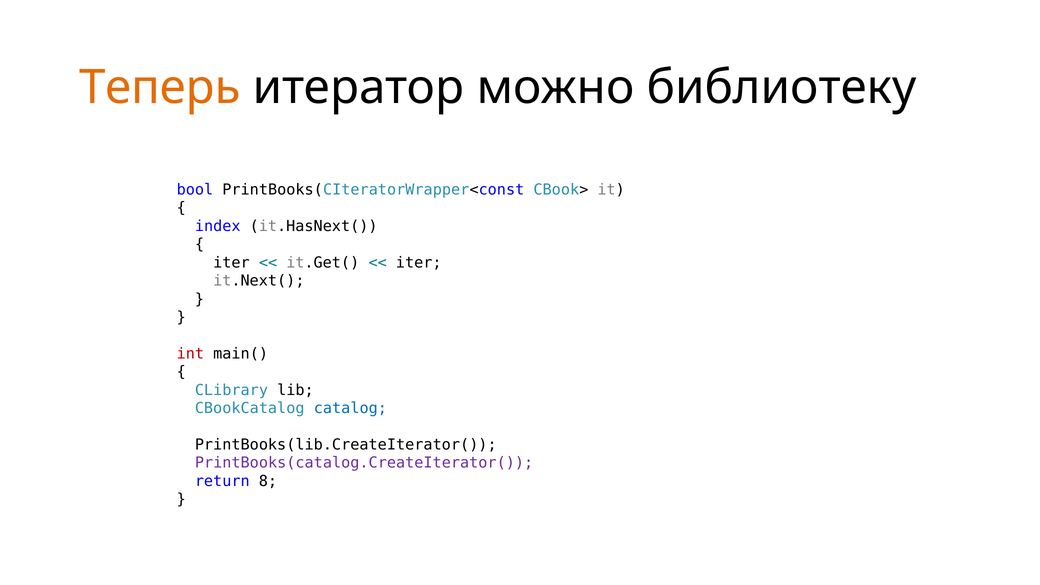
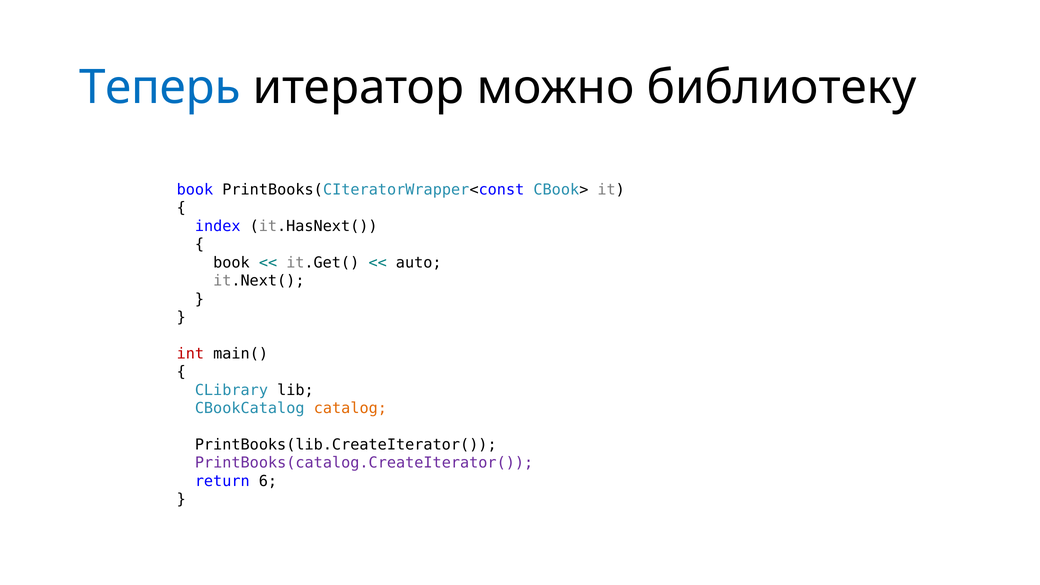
Теперь colour: orange -> blue
bool at (195, 190): bool -> book
iter at (231, 263): iter -> book
iter at (419, 263): iter -> auto
catalog colour: blue -> orange
8: 8 -> 6
